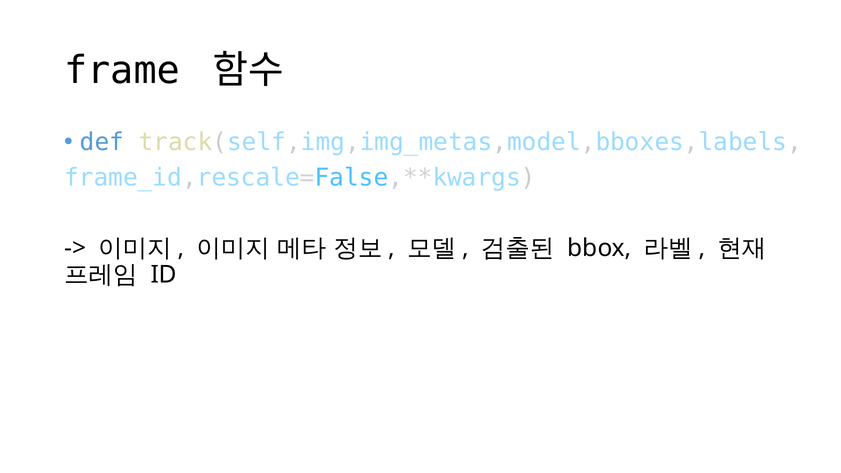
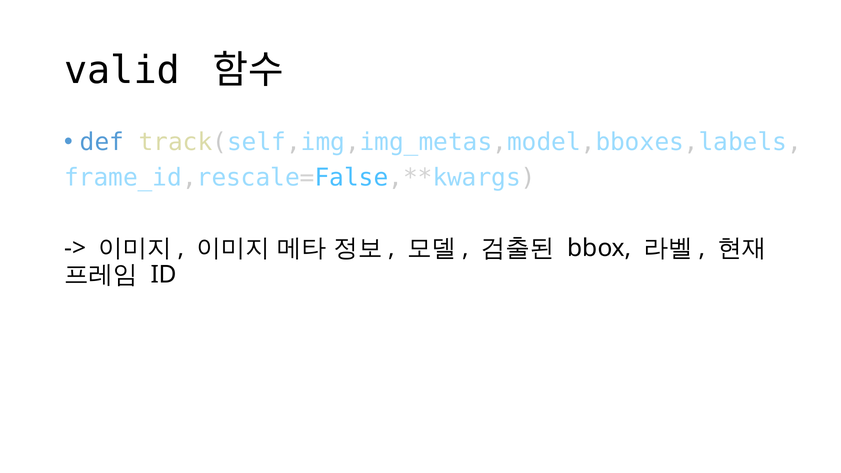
frame: frame -> valid
